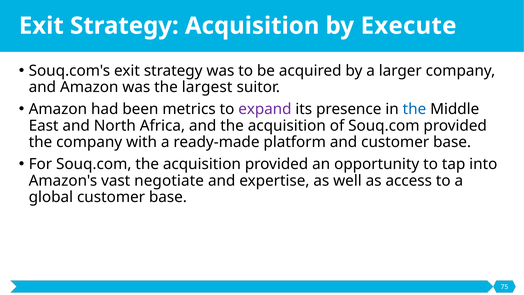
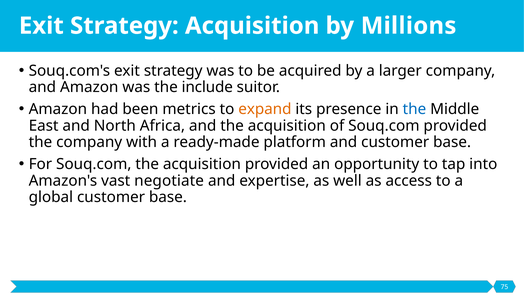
Execute: Execute -> Millions
largest: largest -> include
expand colour: purple -> orange
